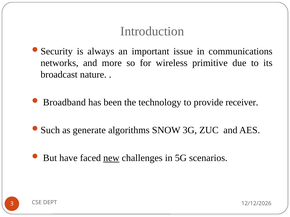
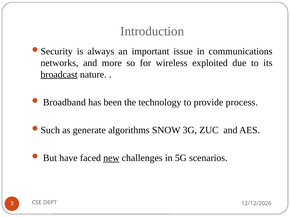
primitive: primitive -> exploited
broadcast underline: none -> present
receiver: receiver -> process
